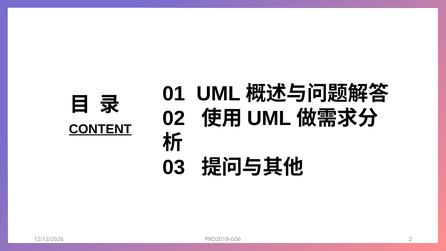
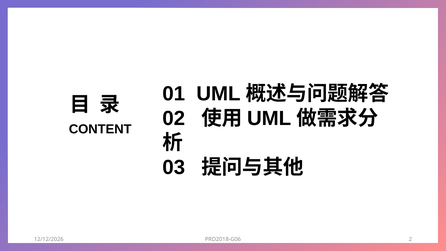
CONTENT underline: present -> none
